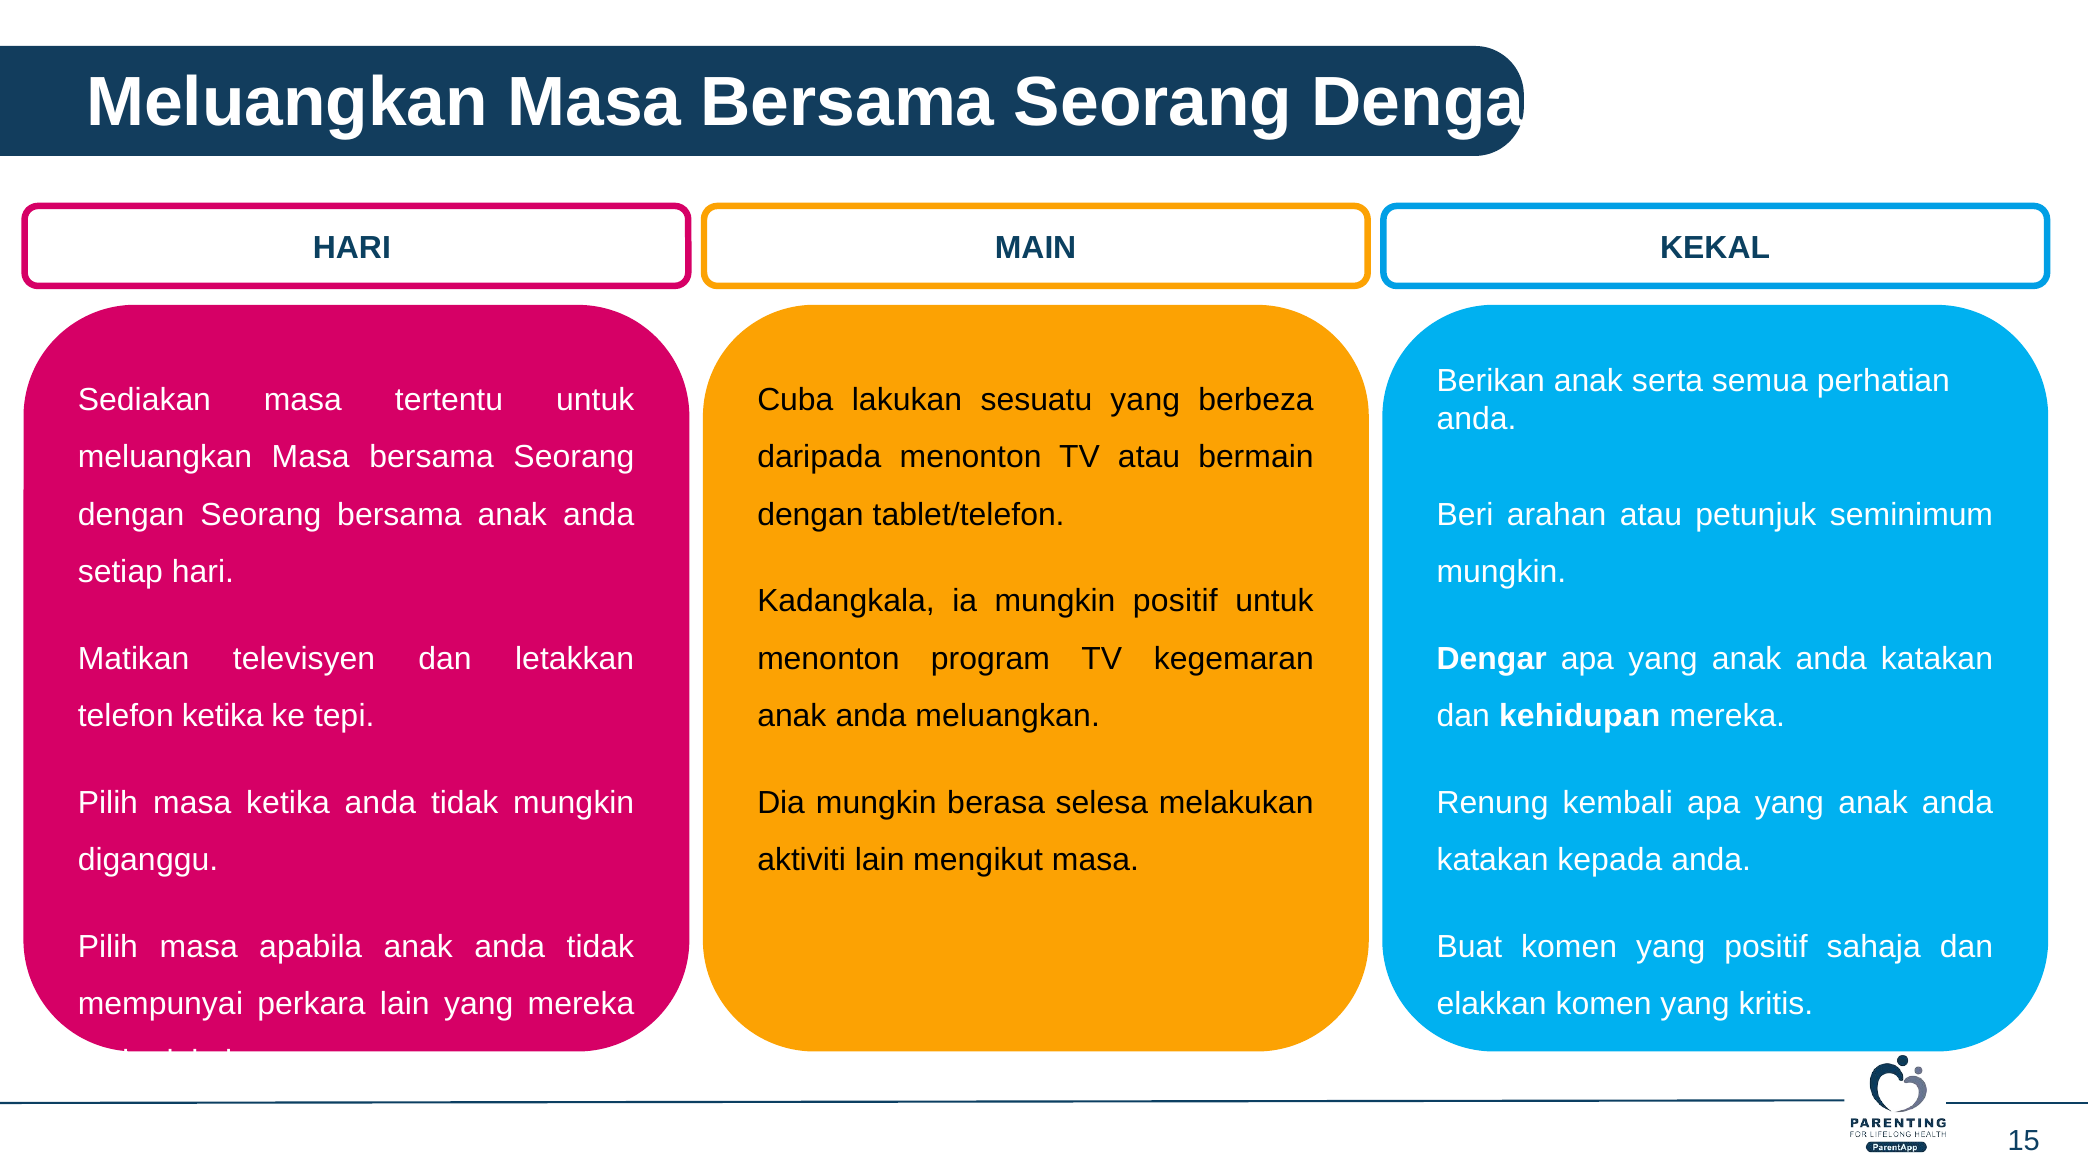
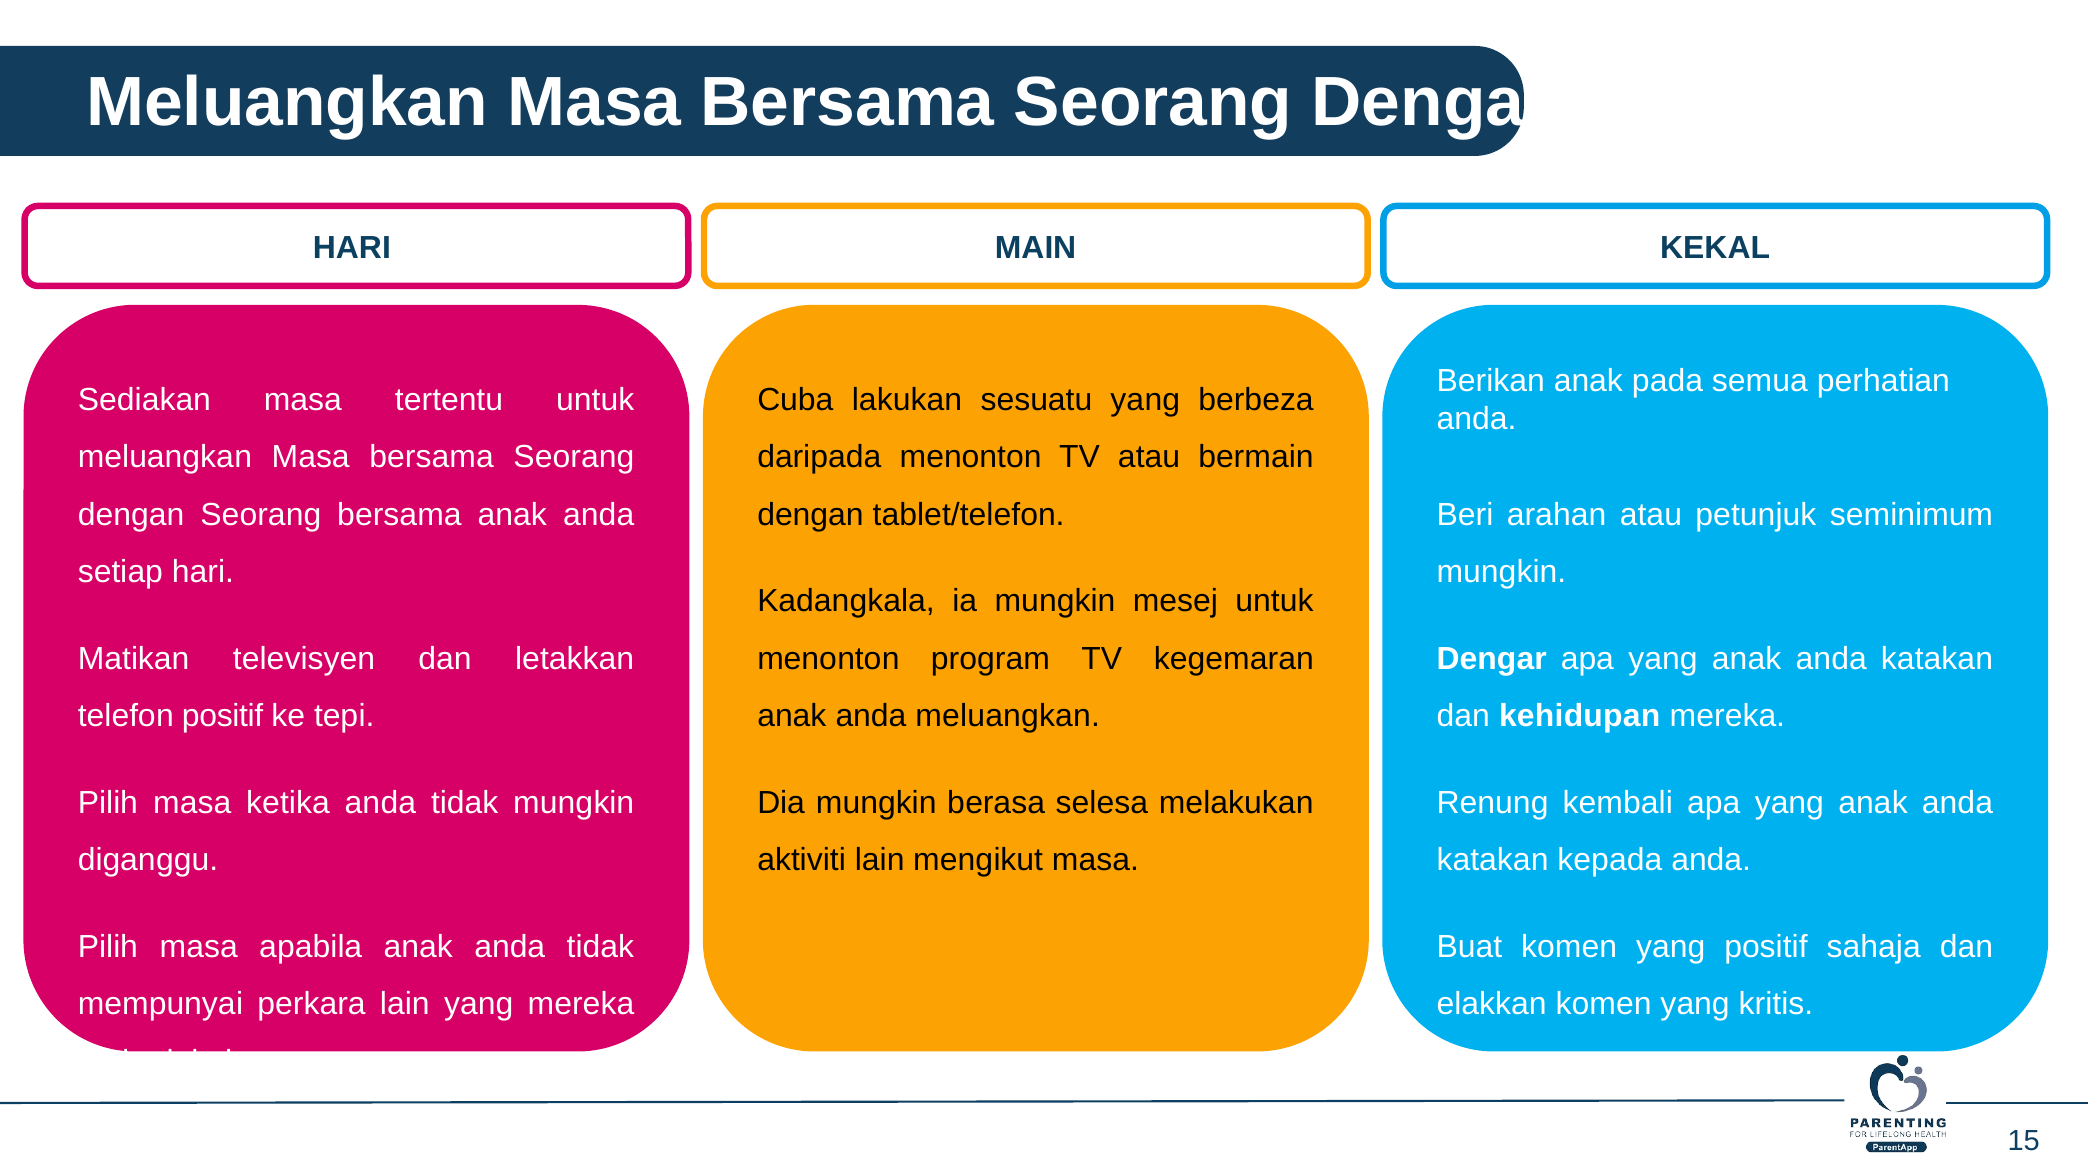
serta: serta -> pada
mungkin positif: positif -> mesej
telefon ketika: ketika -> positif
